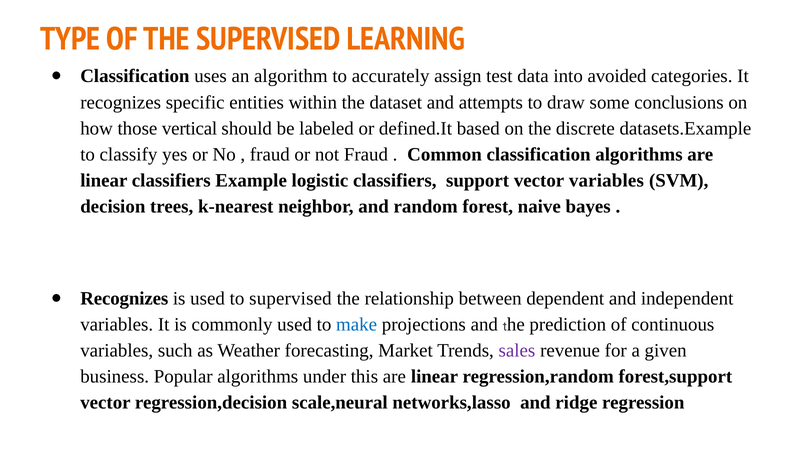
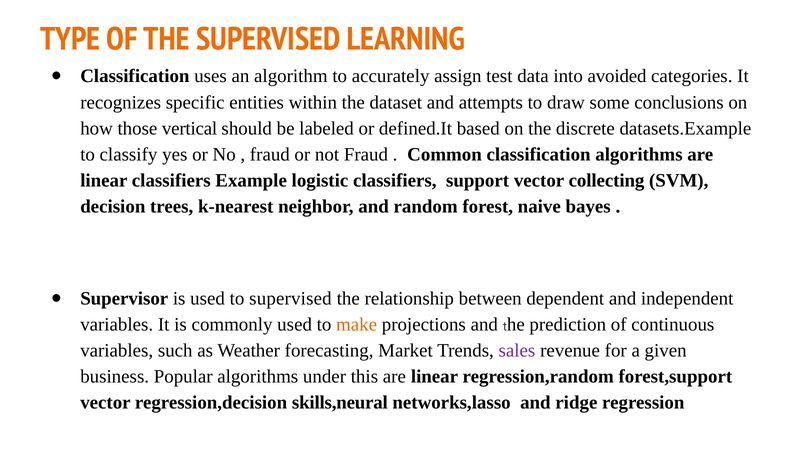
vector variables: variables -> collecting
Recognizes at (124, 299): Recognizes -> Supervisor
make colour: blue -> orange
scale,neural: scale,neural -> skills,neural
